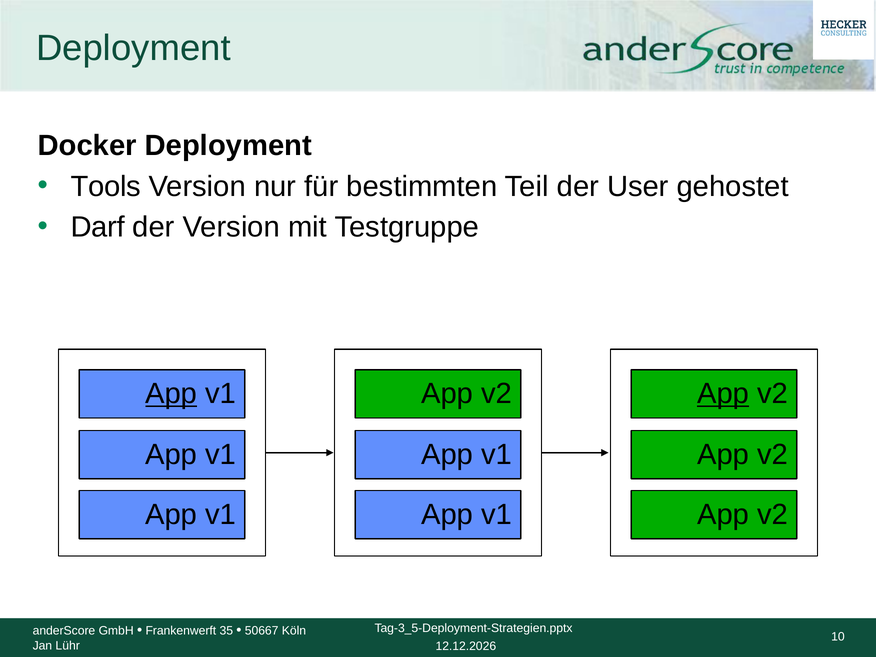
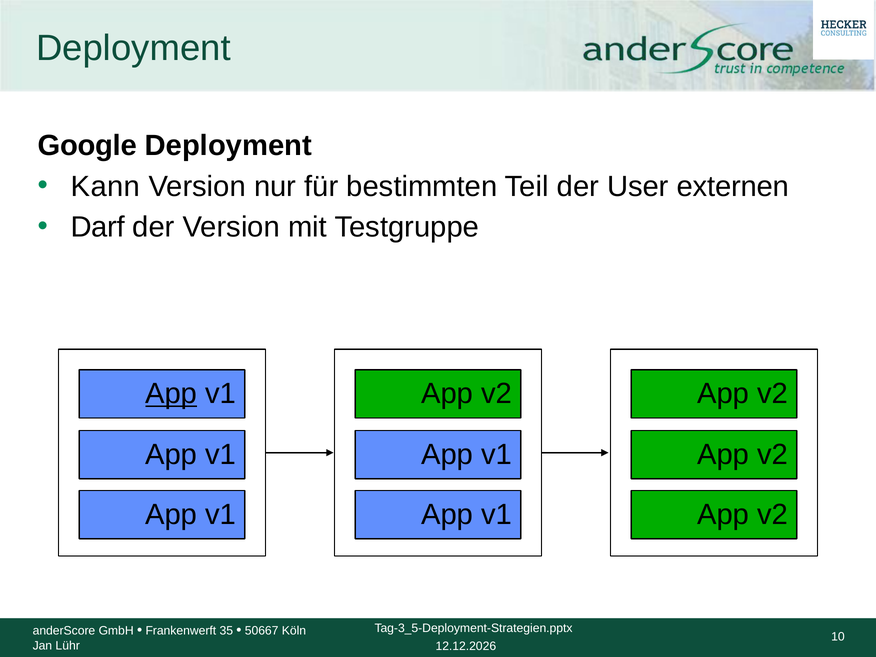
Docker: Docker -> Google
Tools: Tools -> Kann
gehostet: gehostet -> externen
App at (723, 394) underline: present -> none
